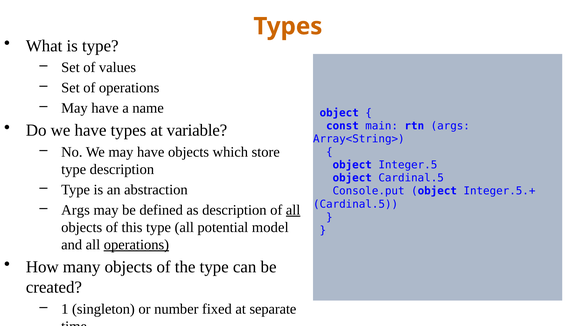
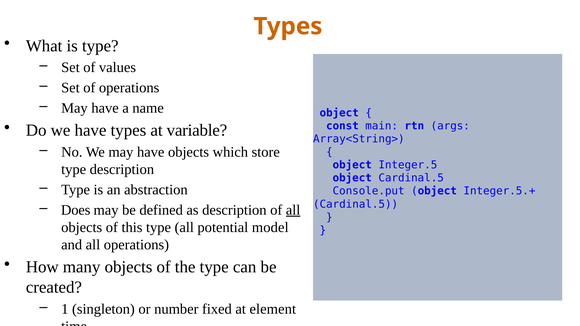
Args at (76, 210): Args -> Does
operations at (136, 245) underline: present -> none
separate: separate -> element
